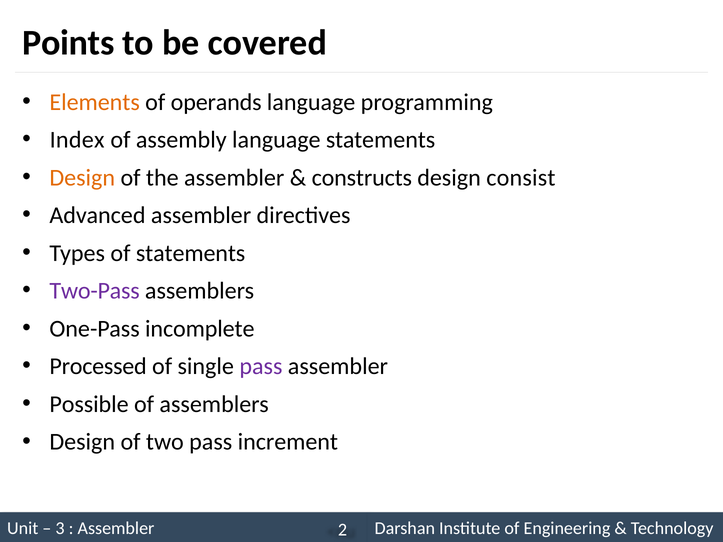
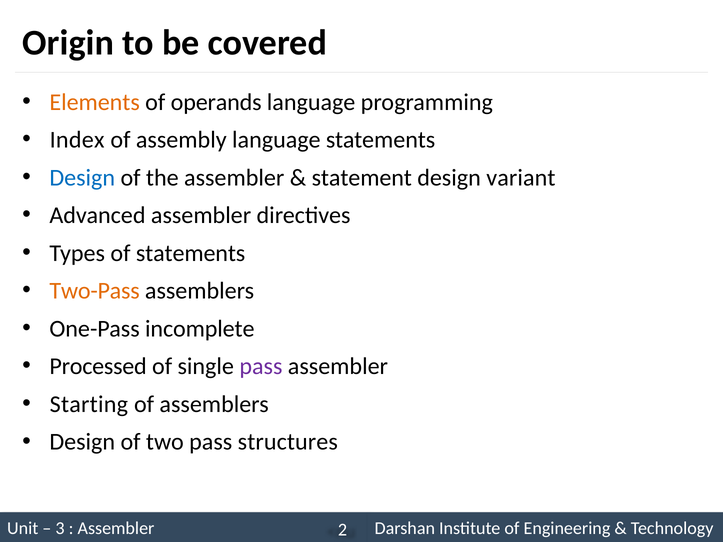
Points: Points -> Origin
Design at (82, 178) colour: orange -> blue
constructs: constructs -> statement
consist: consist -> variant
Two-Pass colour: purple -> orange
Possible: Possible -> Starting
increment: increment -> structures
